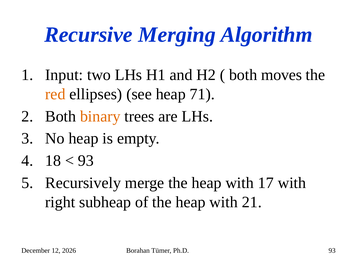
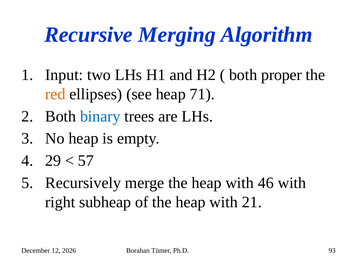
moves: moves -> proper
binary colour: orange -> blue
18: 18 -> 29
93 at (86, 161): 93 -> 57
17: 17 -> 46
